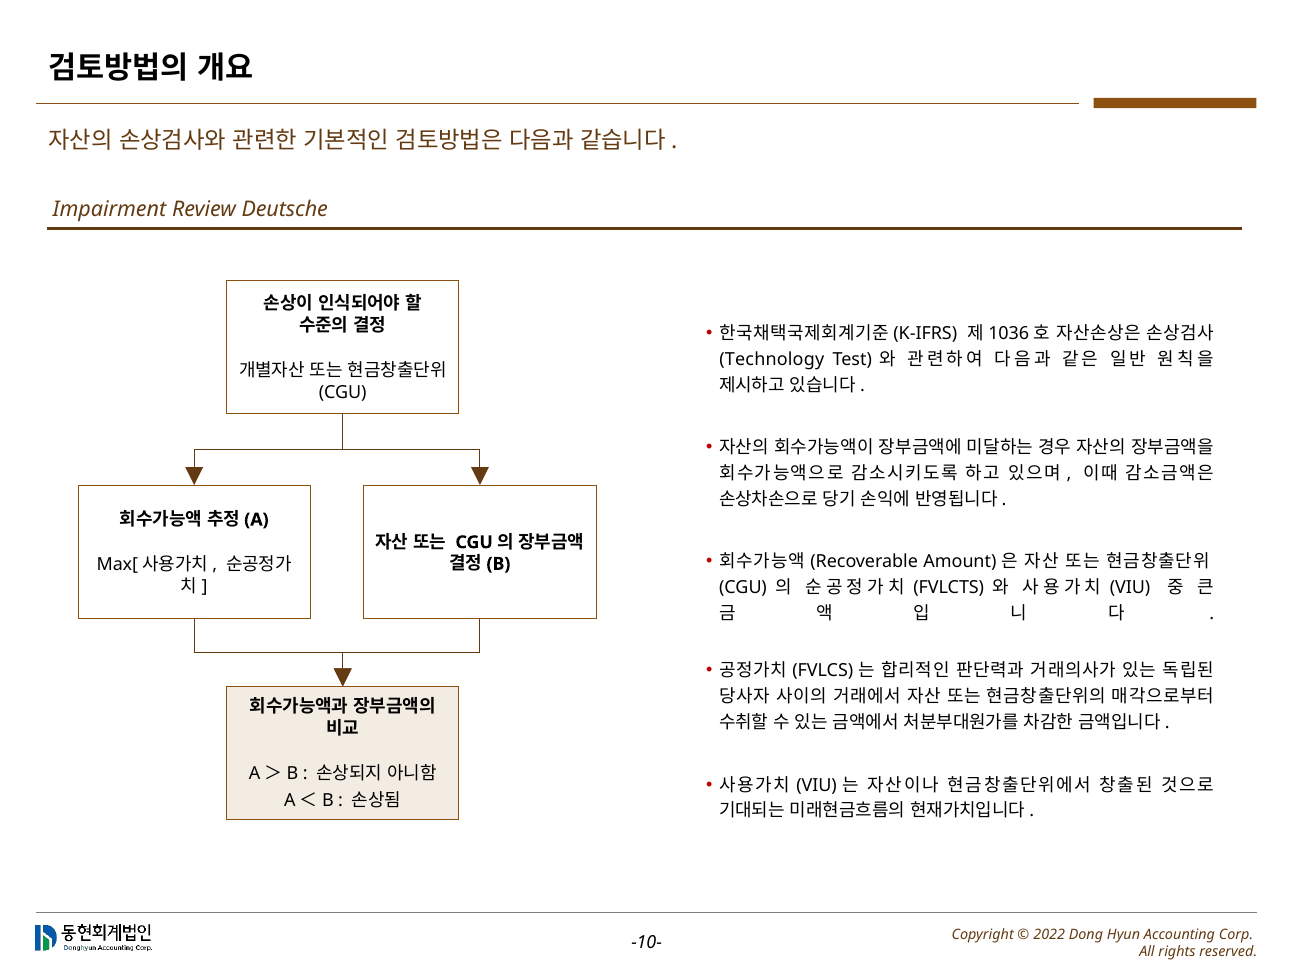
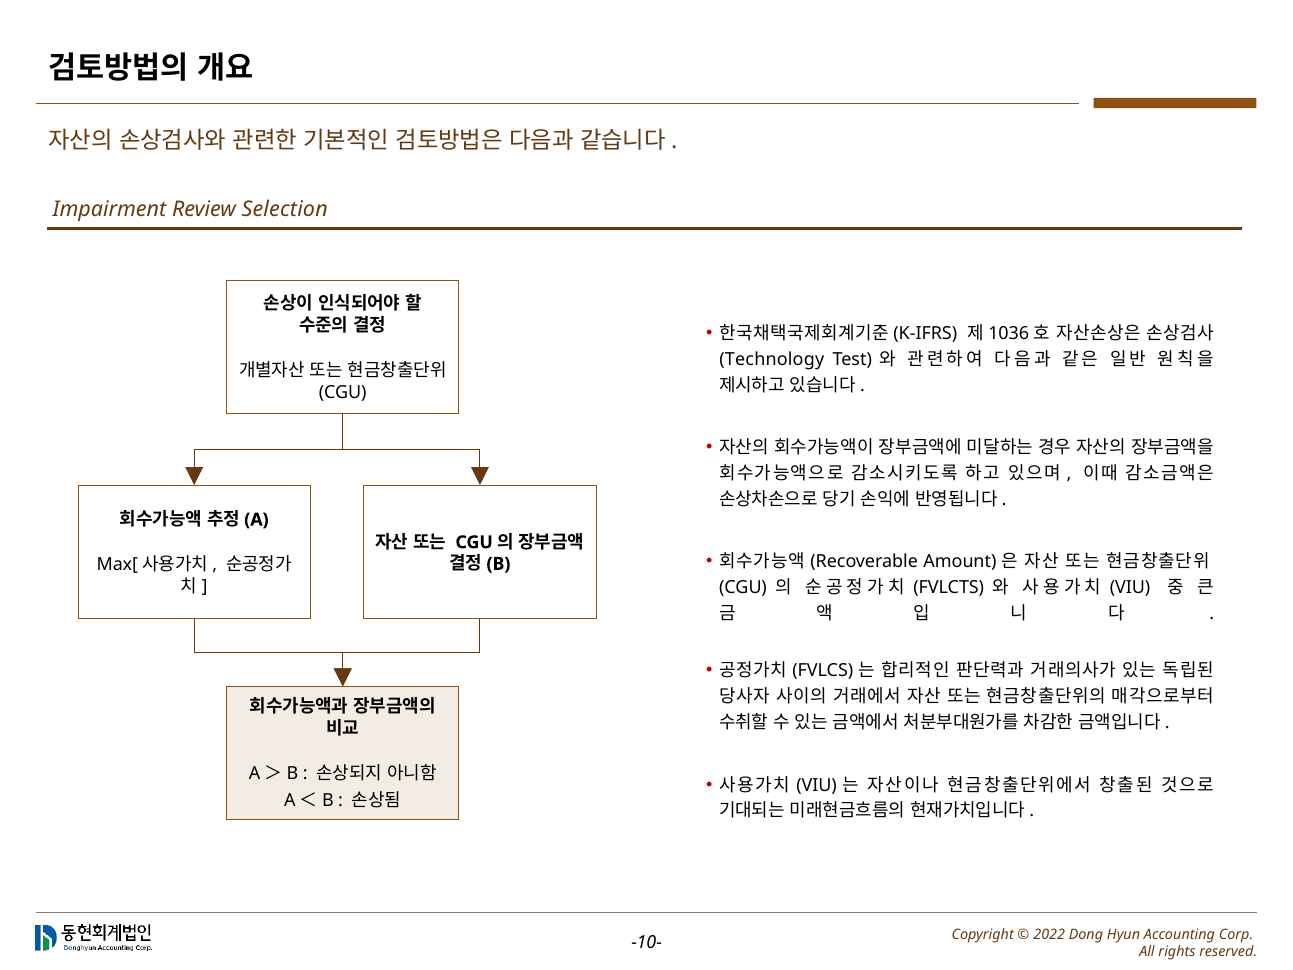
Deutsche: Deutsche -> Selection
